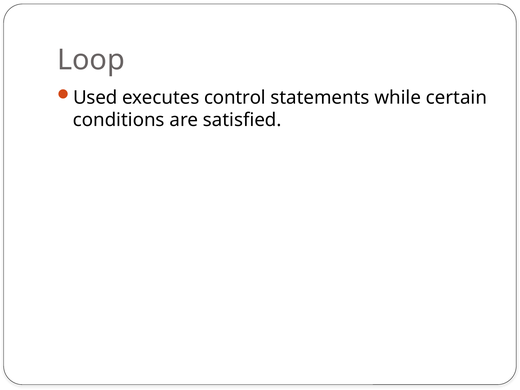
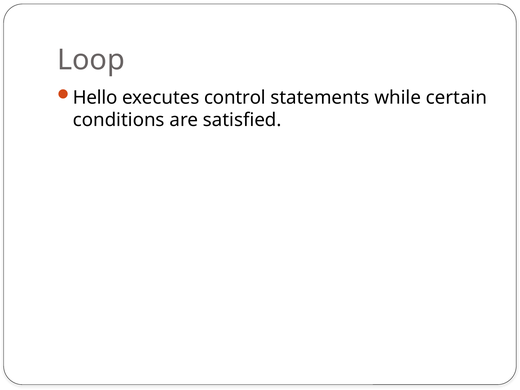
Used: Used -> Hello
